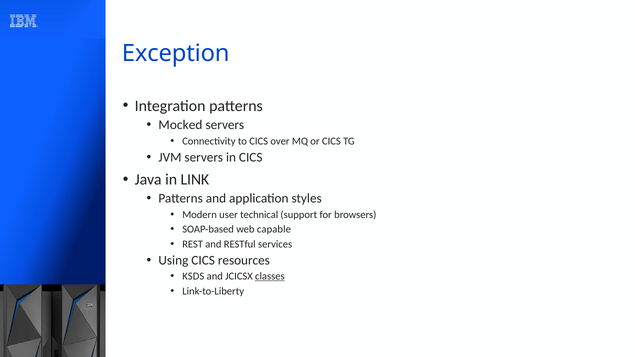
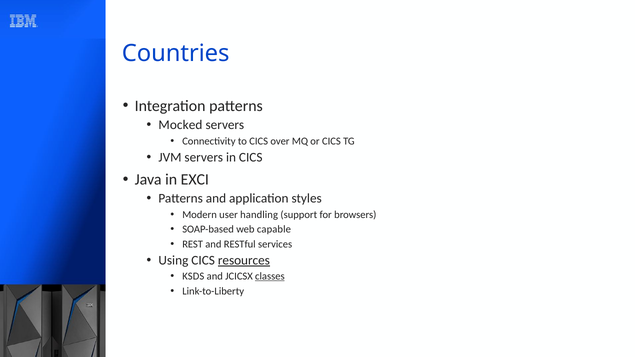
Exception: Exception -> Countries
LINK: LINK -> EXCI
technical: technical -> handling
resources underline: none -> present
